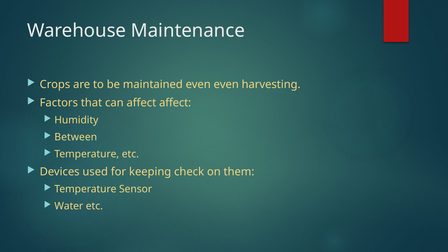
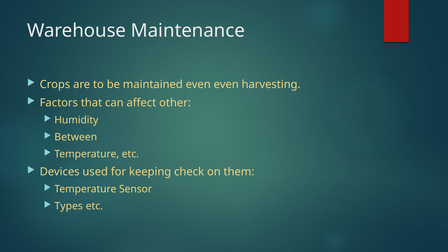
affect affect: affect -> other
Water: Water -> Types
